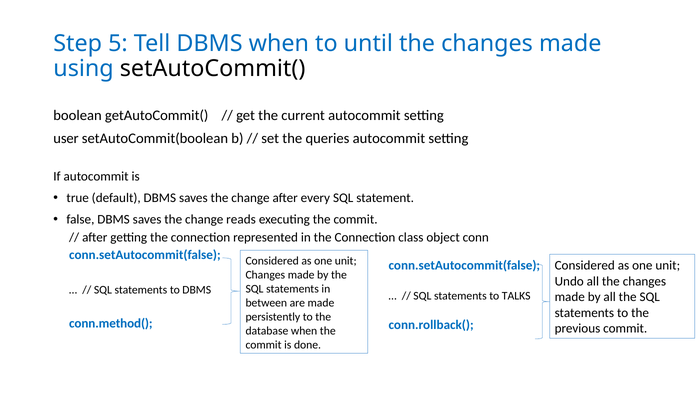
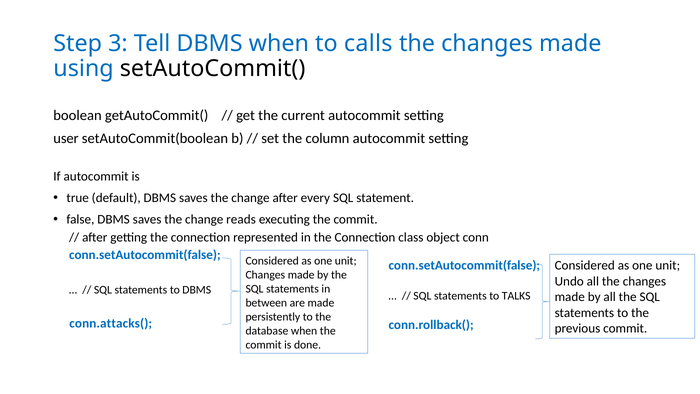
5: 5 -> 3
until: until -> calls
queries: queries -> column
conn.method(: conn.method( -> conn.attacks(
